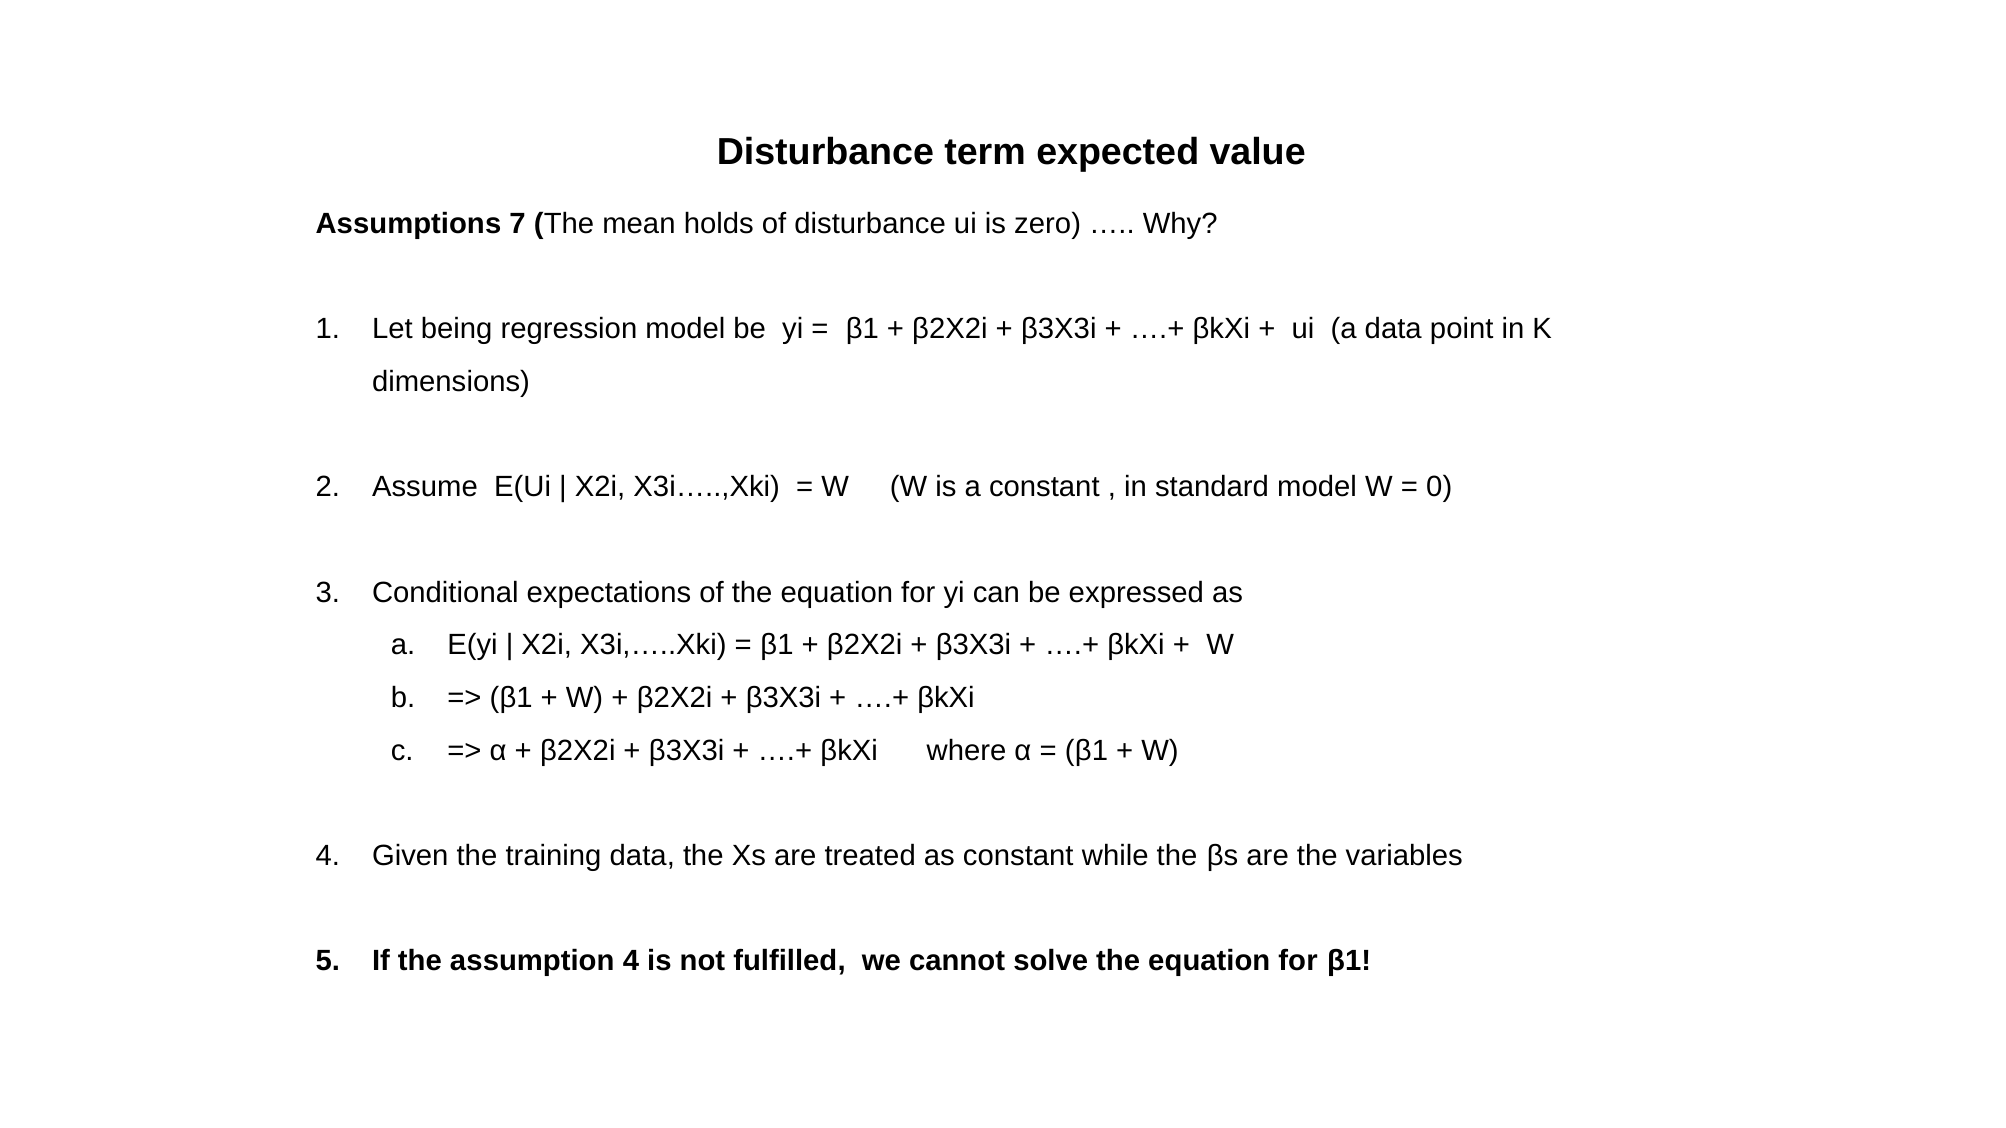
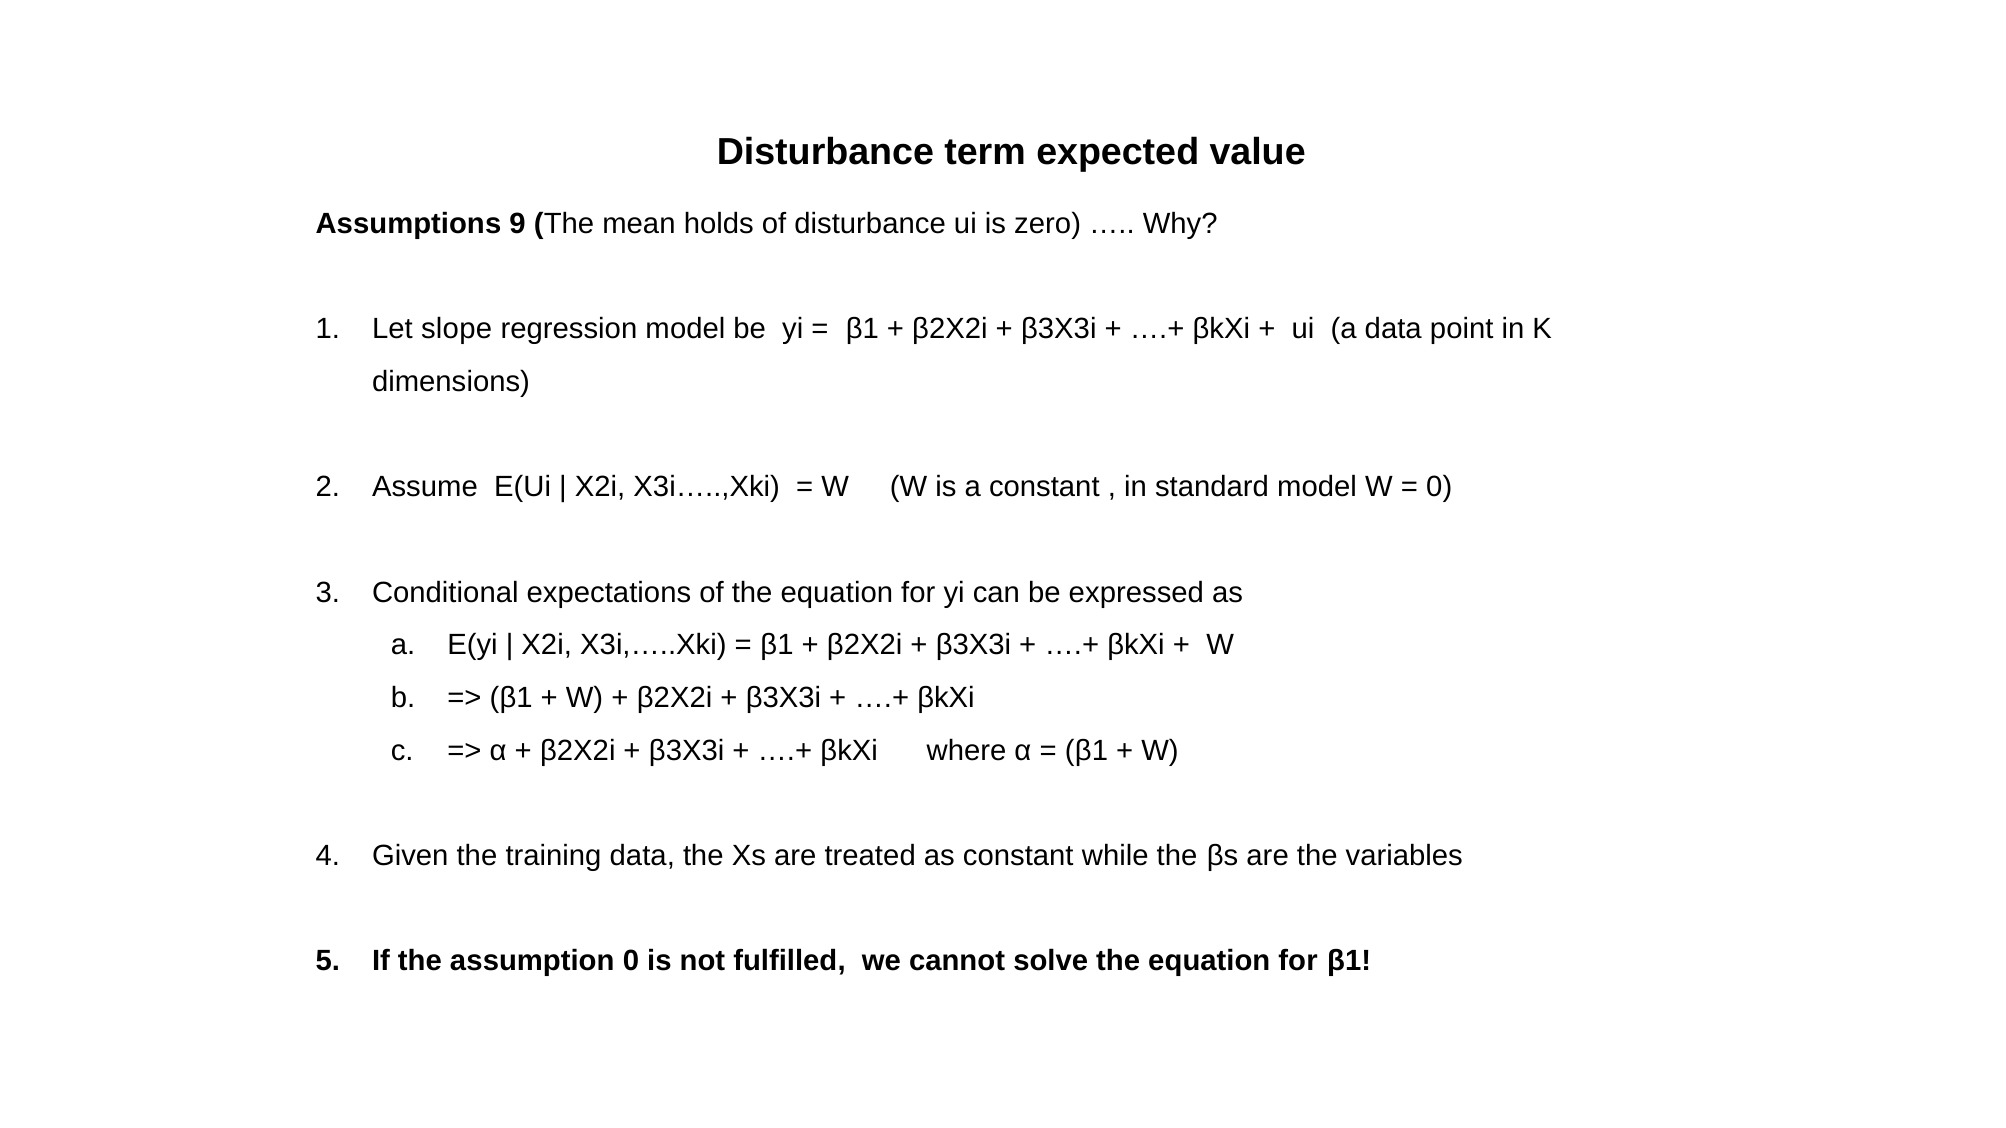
7: 7 -> 9
being: being -> slope
assumption 4: 4 -> 0
